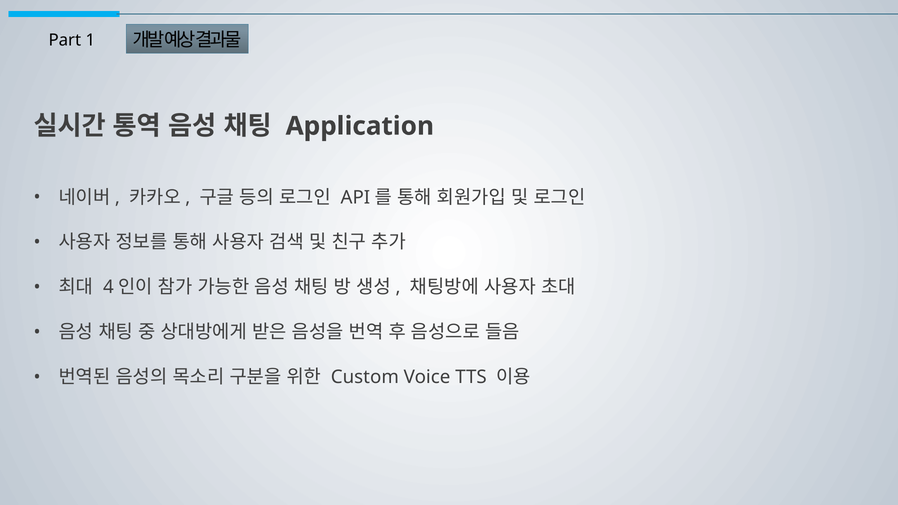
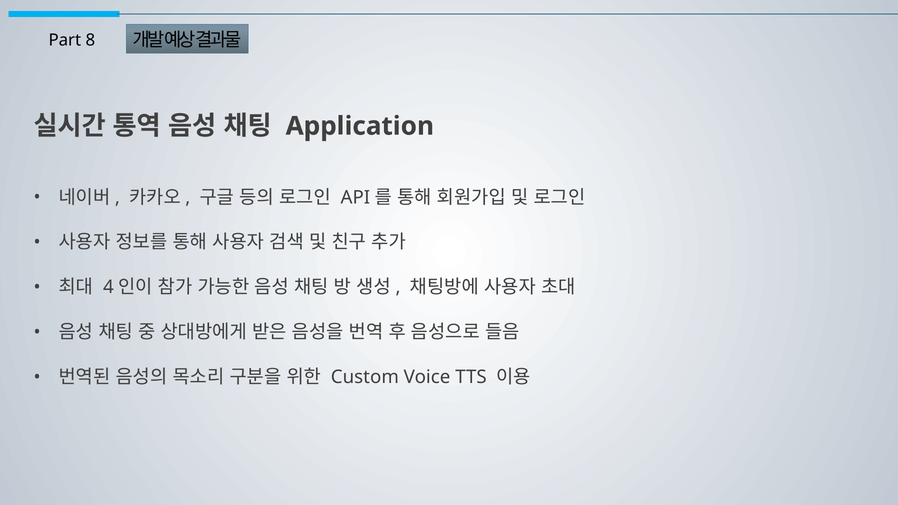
1: 1 -> 8
